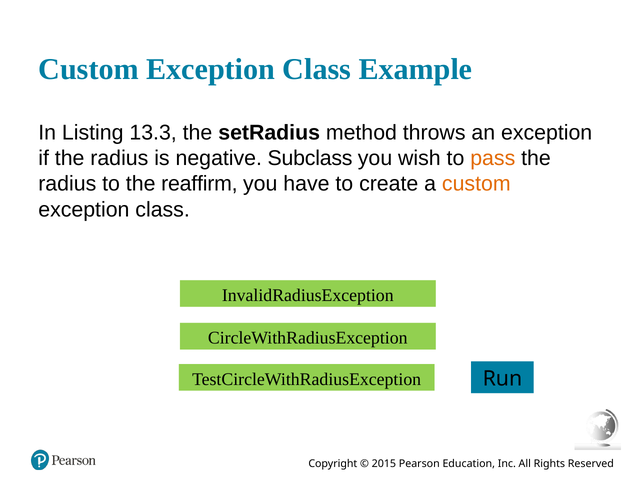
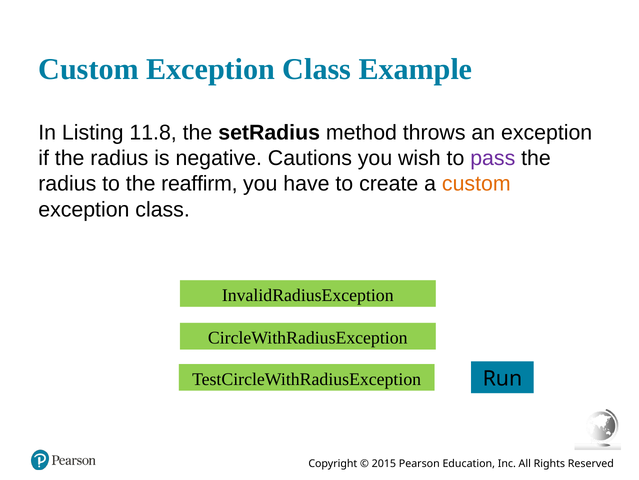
13.3: 13.3 -> 11.8
Subclass: Subclass -> Cautions
pass colour: orange -> purple
